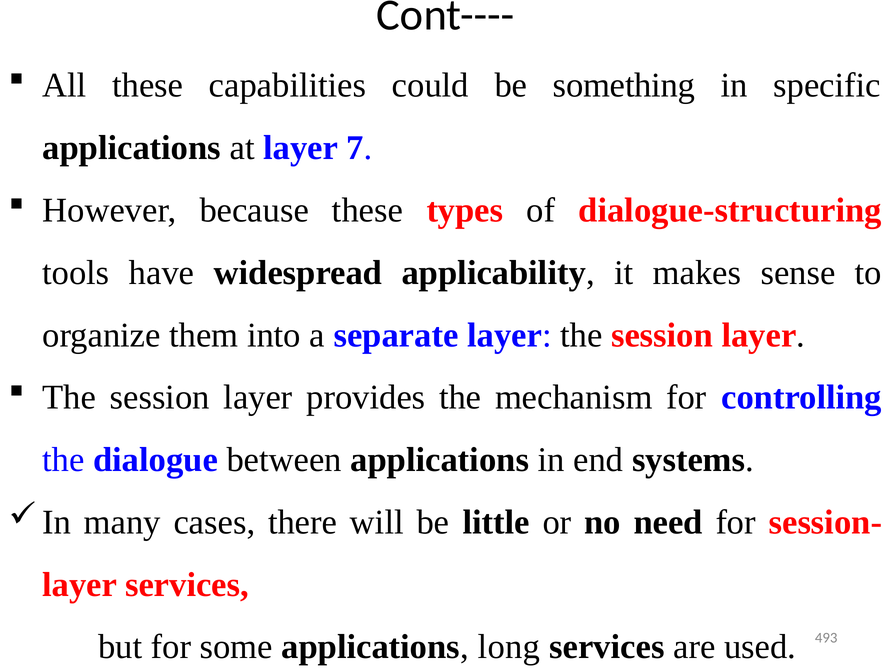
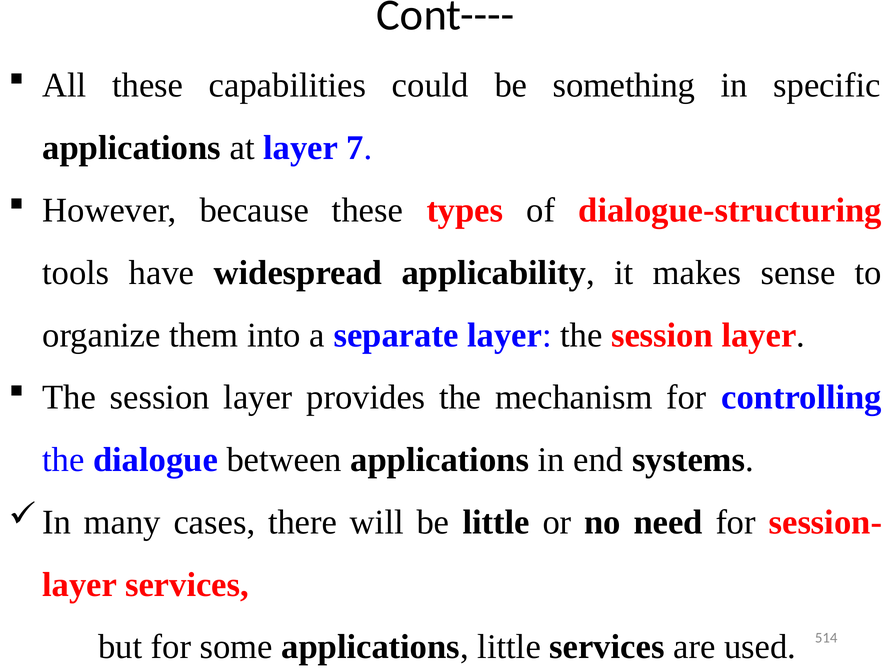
applications long: long -> little
493: 493 -> 514
